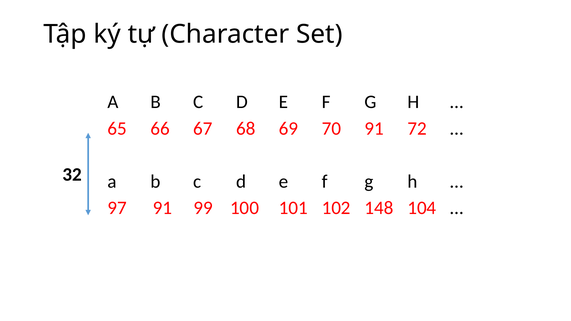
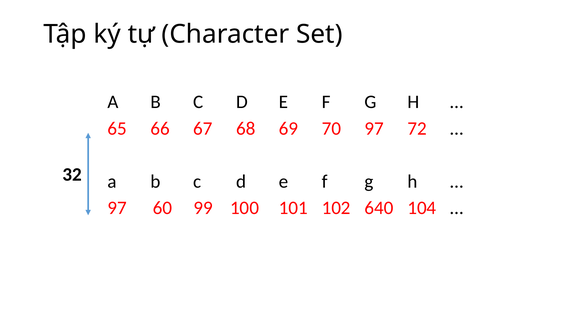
70 91: 91 -> 97
97 91: 91 -> 60
148: 148 -> 640
